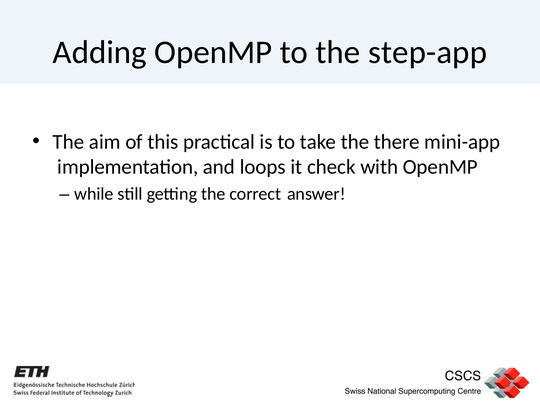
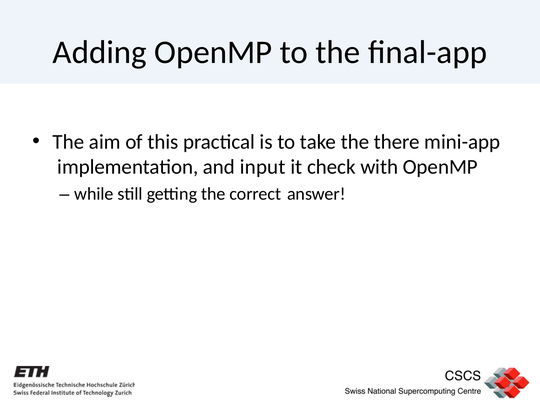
step-app: step-app -> ﬁnal-app
loops: loops -> input
